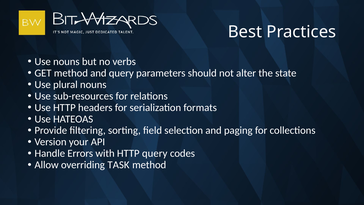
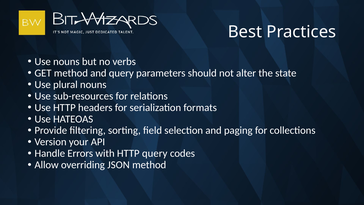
TASK: TASK -> JSON
